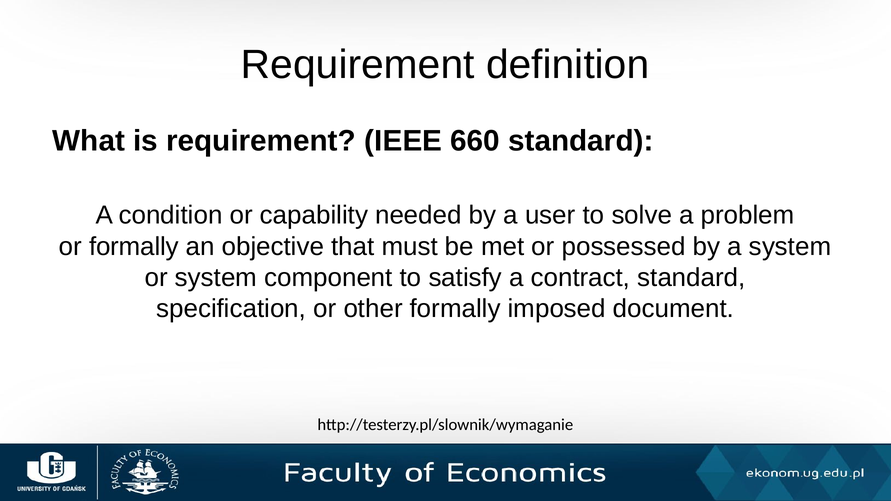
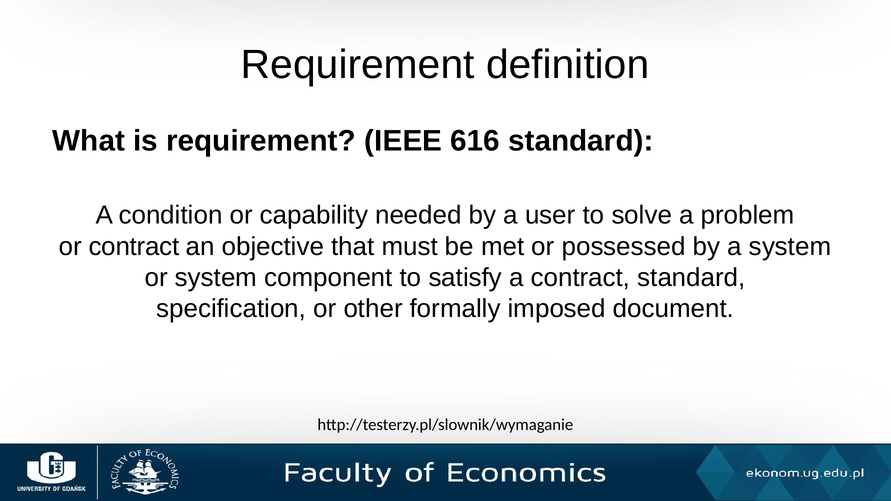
660: 660 -> 616
or formally: formally -> contract
